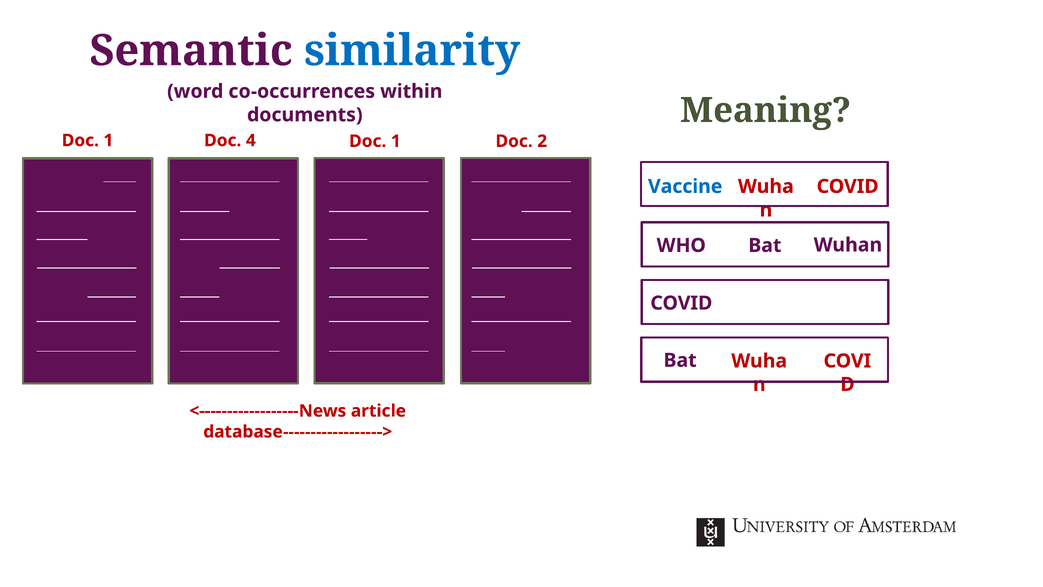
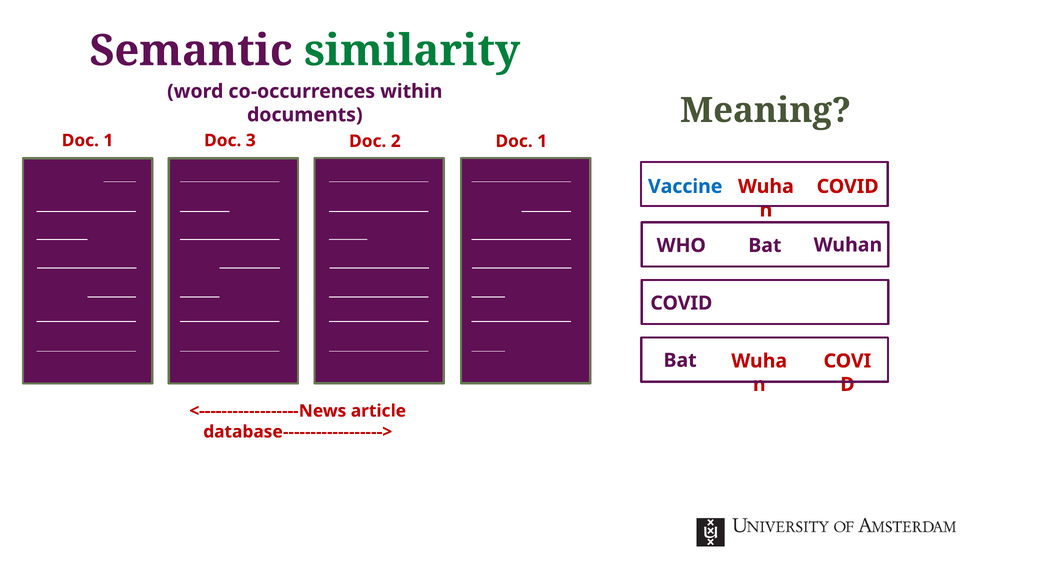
similarity colour: blue -> green
4: 4 -> 3
1 at (396, 141): 1 -> 2
2 at (542, 141): 2 -> 1
